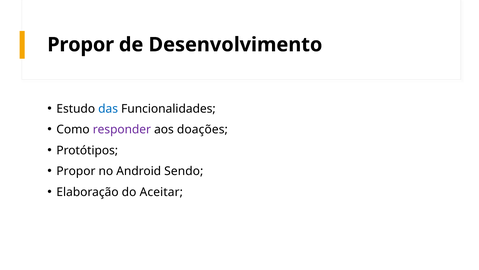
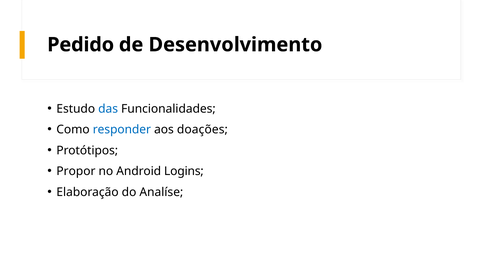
Propor at (81, 45): Propor -> Pedido
responder colour: purple -> blue
Sendo: Sendo -> Logins
Aceitar: Aceitar -> Analíse
